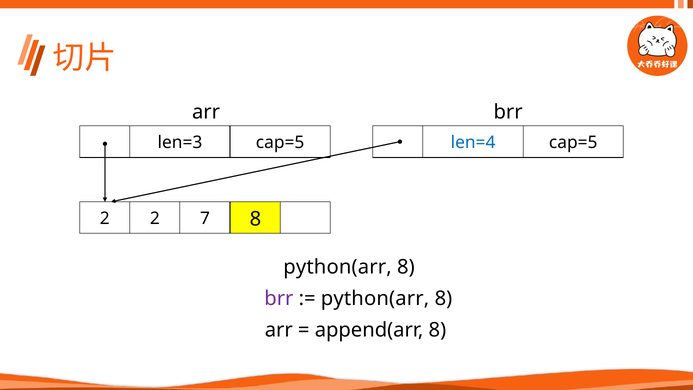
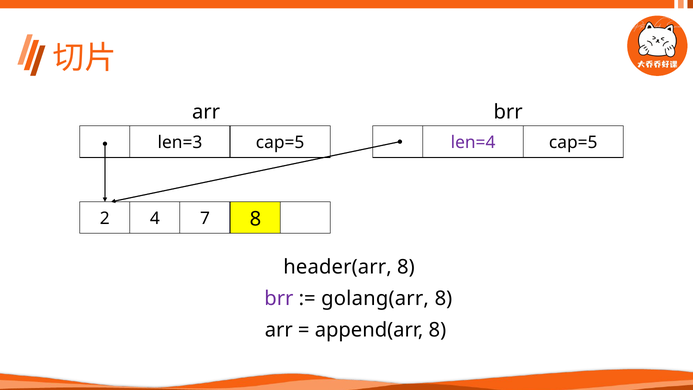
len=4 colour: blue -> purple
2 2: 2 -> 4
python(arr at (338, 267): python(arr -> header(arr
python(arr at (375, 298): python(arr -> golang(arr
